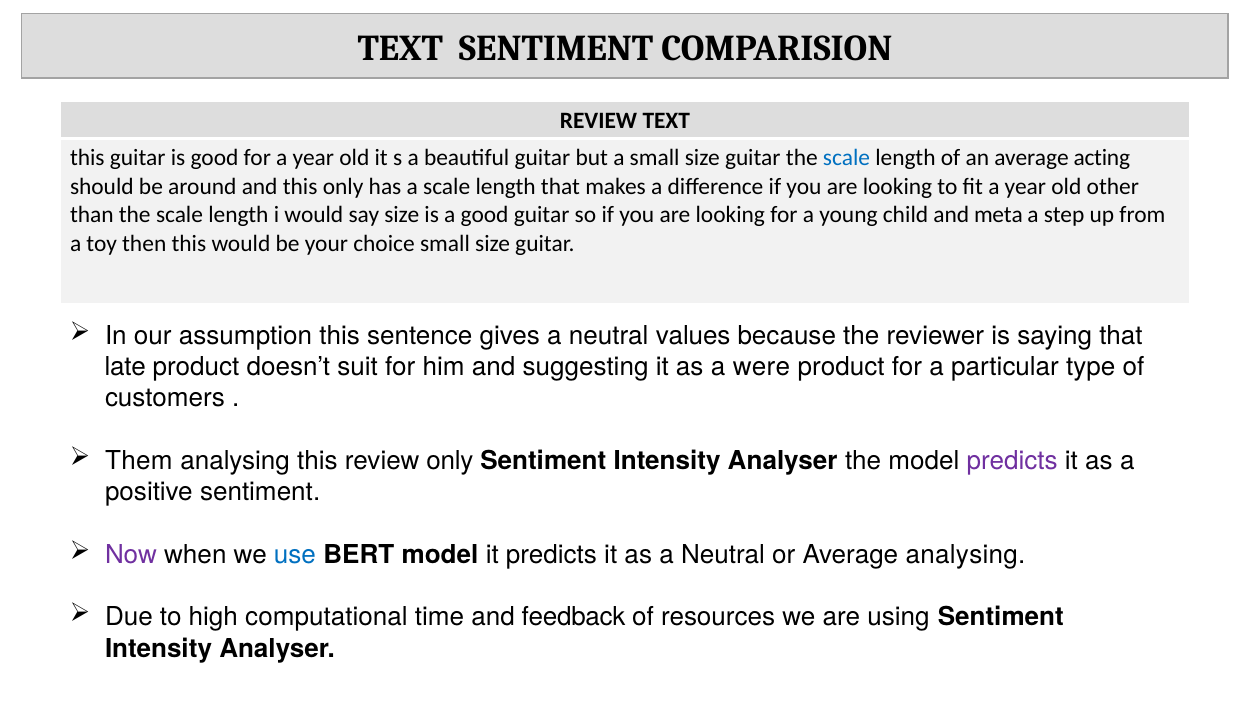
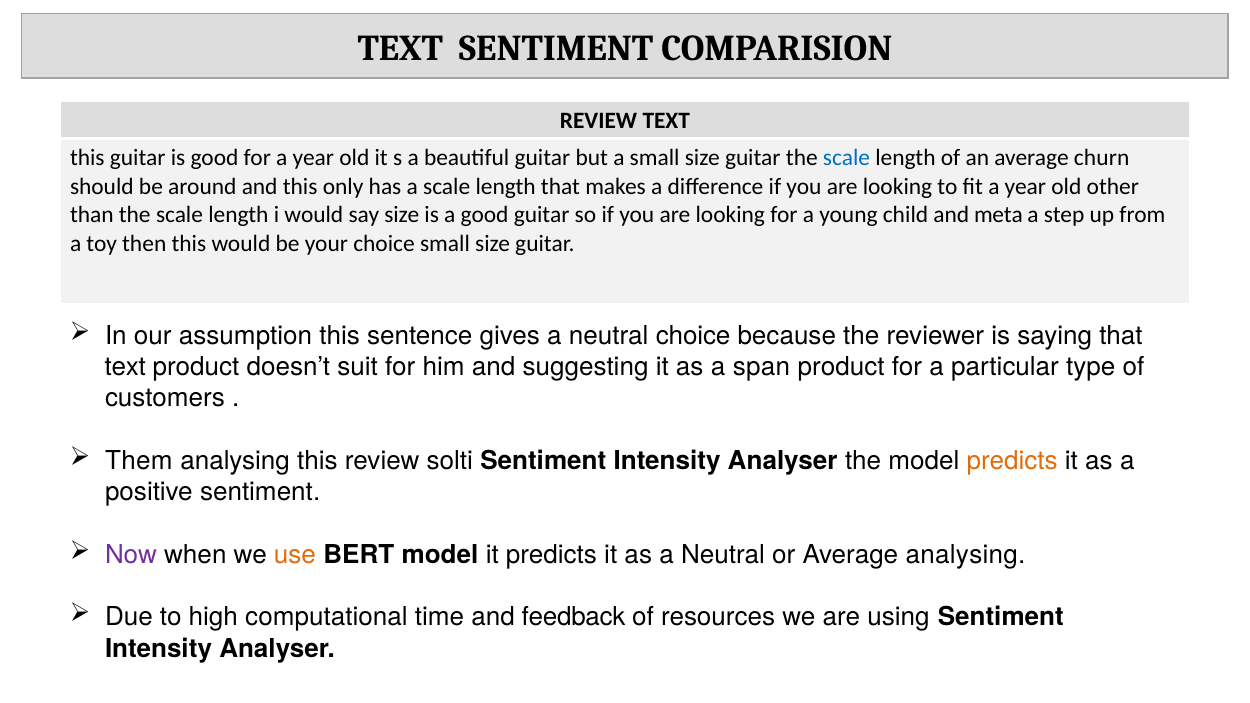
acting: acting -> churn
neutral values: values -> choice
late at (125, 367): late -> text
were: were -> span
review only: only -> solti
predicts at (1012, 461) colour: purple -> orange
use colour: blue -> orange
